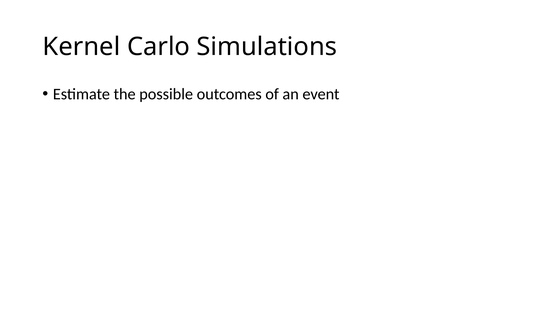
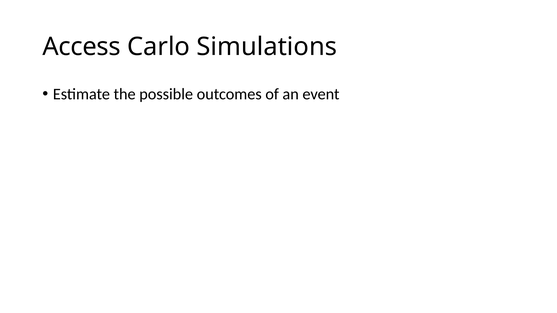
Kernel: Kernel -> Access
